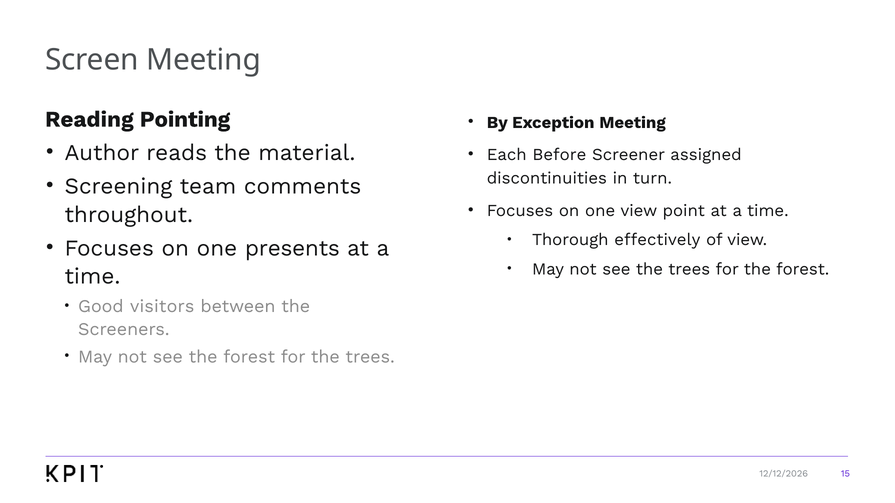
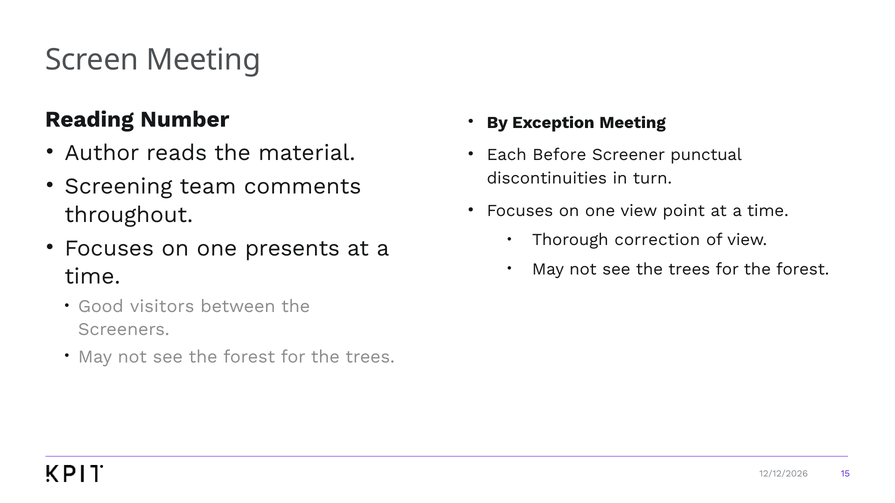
Pointing: Pointing -> Number
assigned: assigned -> punctual
effectively: effectively -> correction
